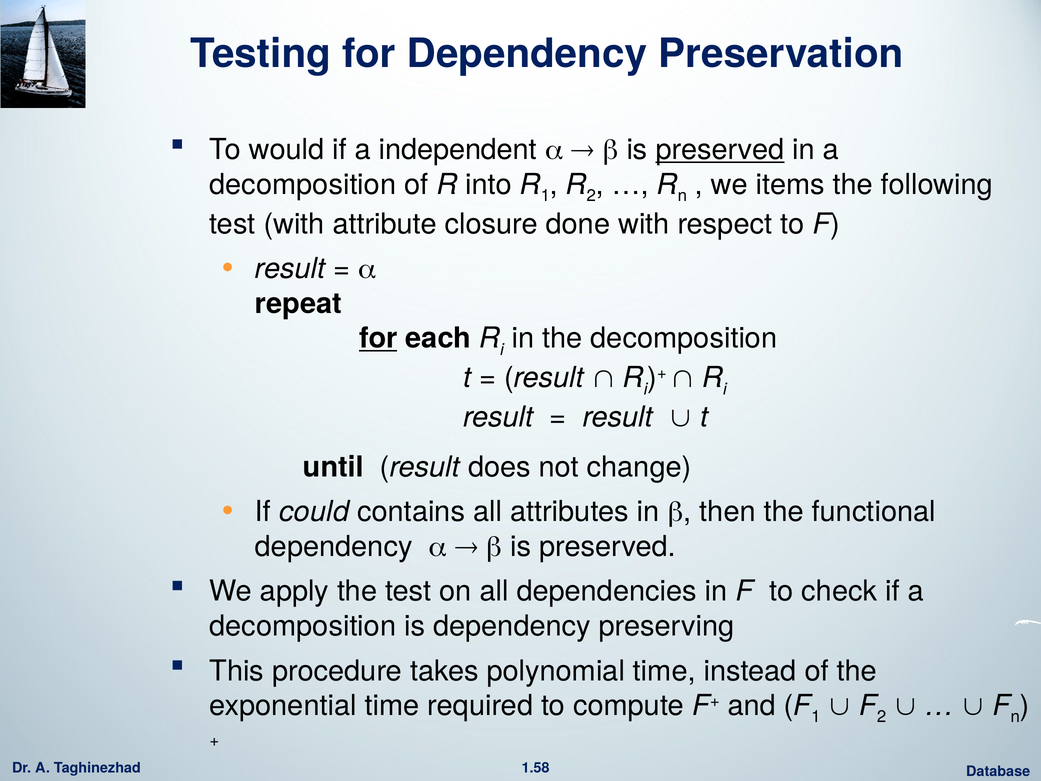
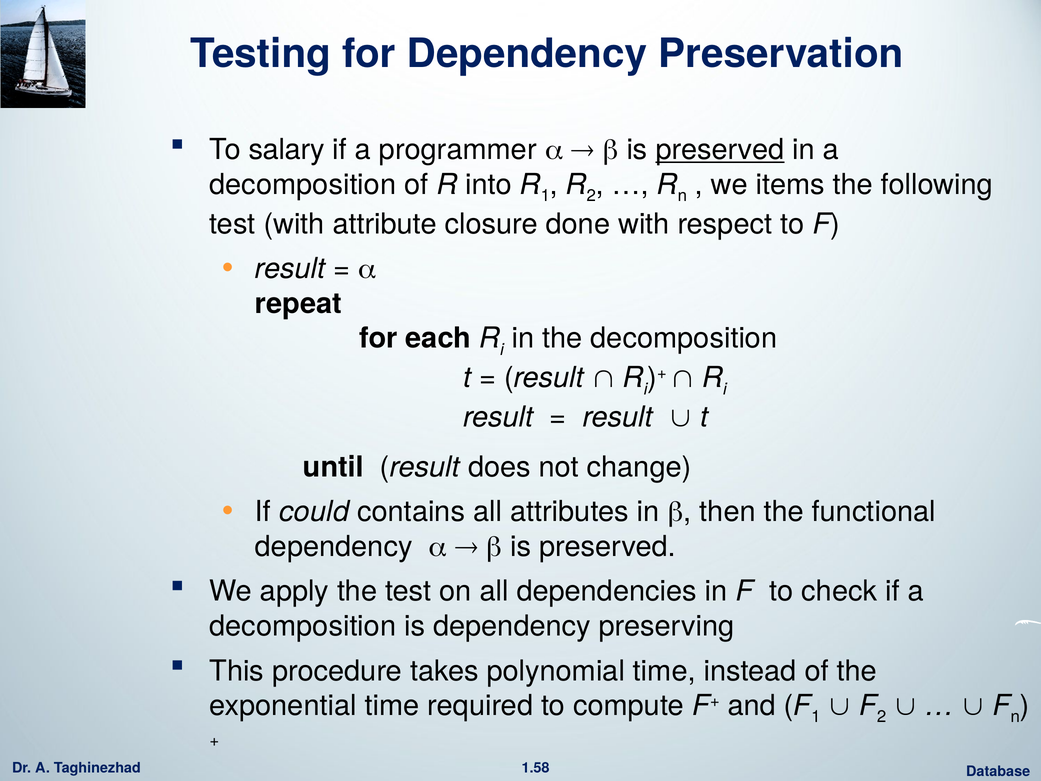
would: would -> salary
independent: independent -> programmer
for at (378, 338) underline: present -> none
